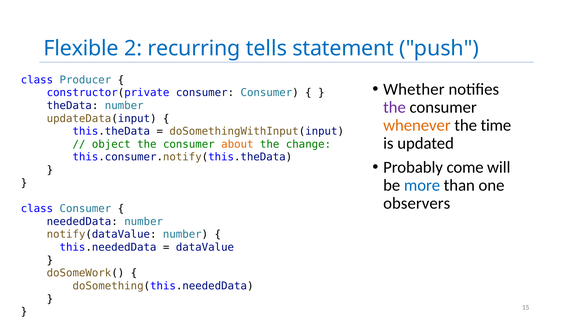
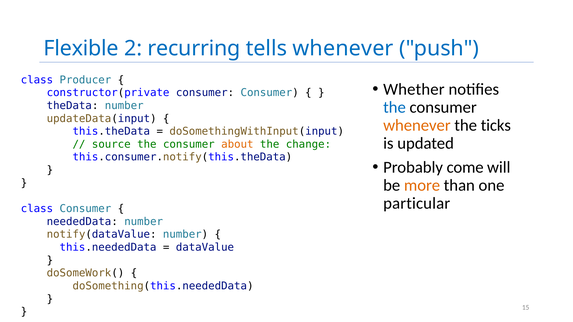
tells statement: statement -> whenever
the at (394, 107) colour: purple -> blue
time: time -> ticks
object: object -> source
more colour: blue -> orange
observers: observers -> particular
